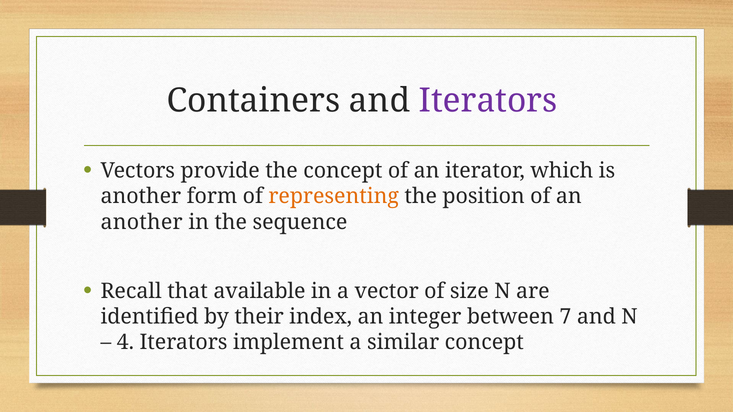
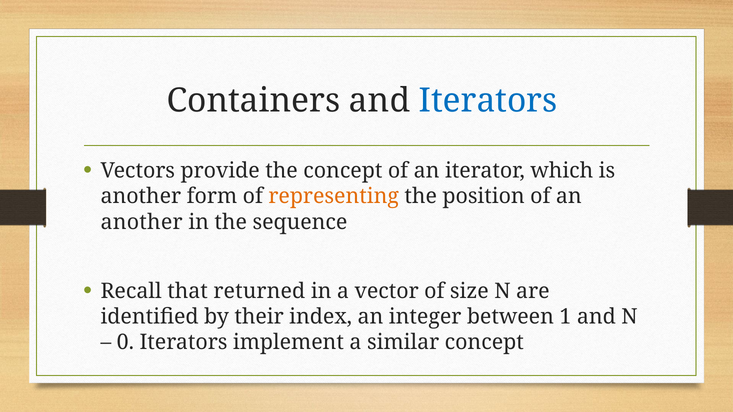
Iterators at (488, 101) colour: purple -> blue
available: available -> returned
7: 7 -> 1
4: 4 -> 0
